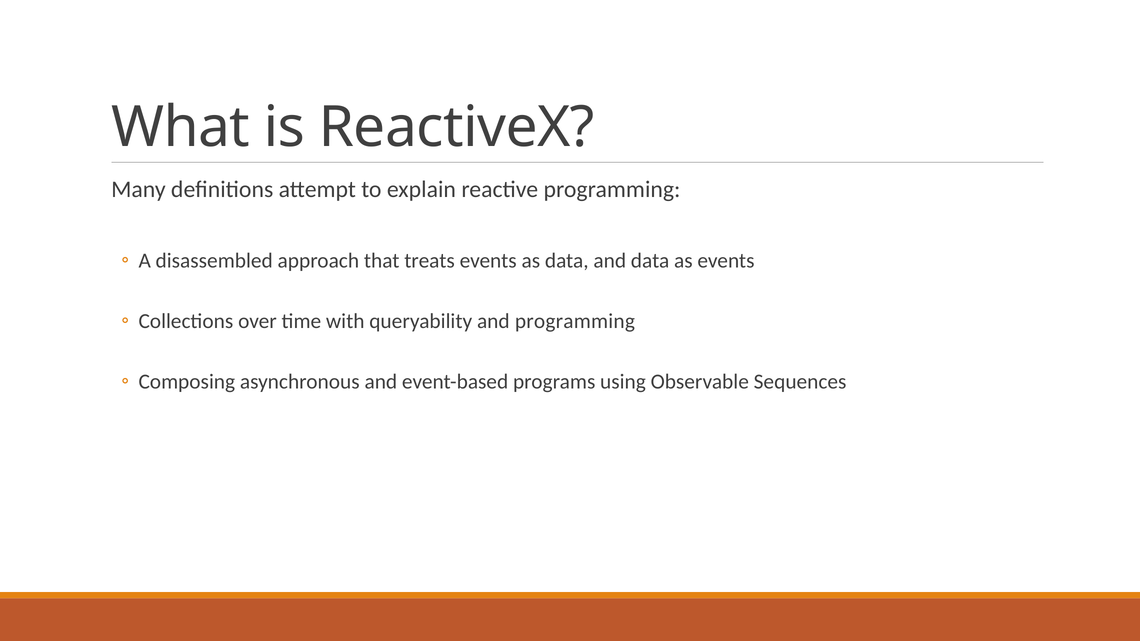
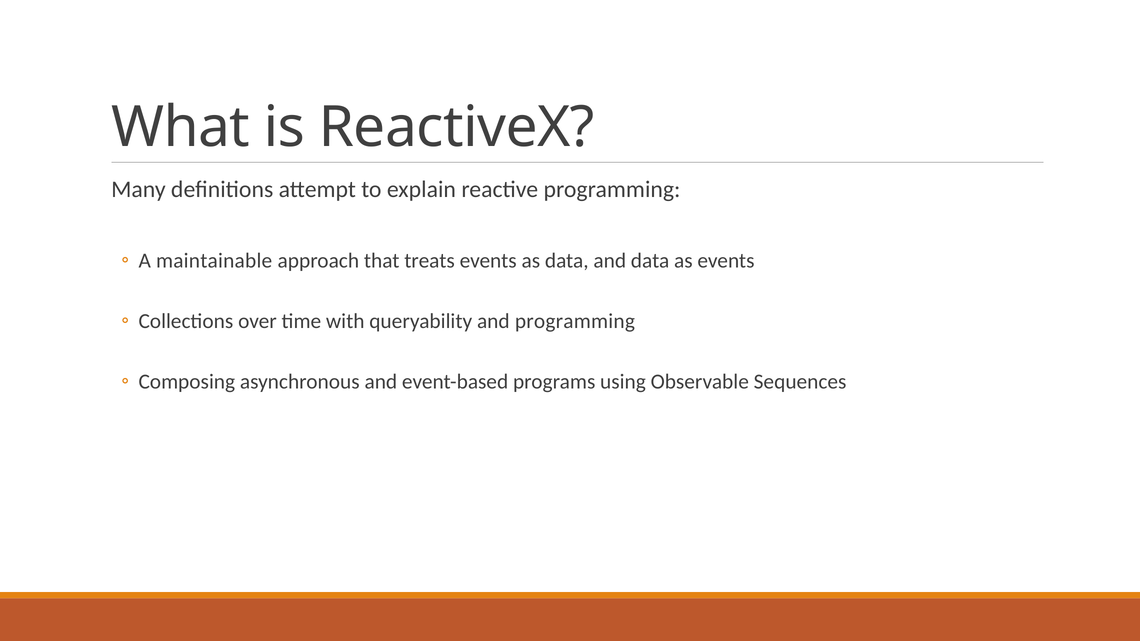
disassembled: disassembled -> maintainable
